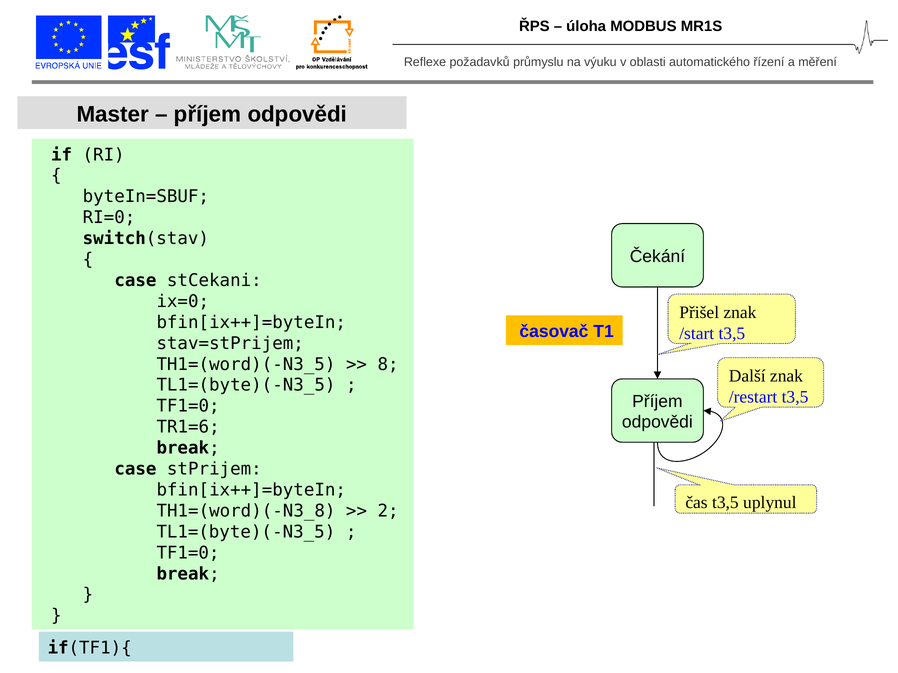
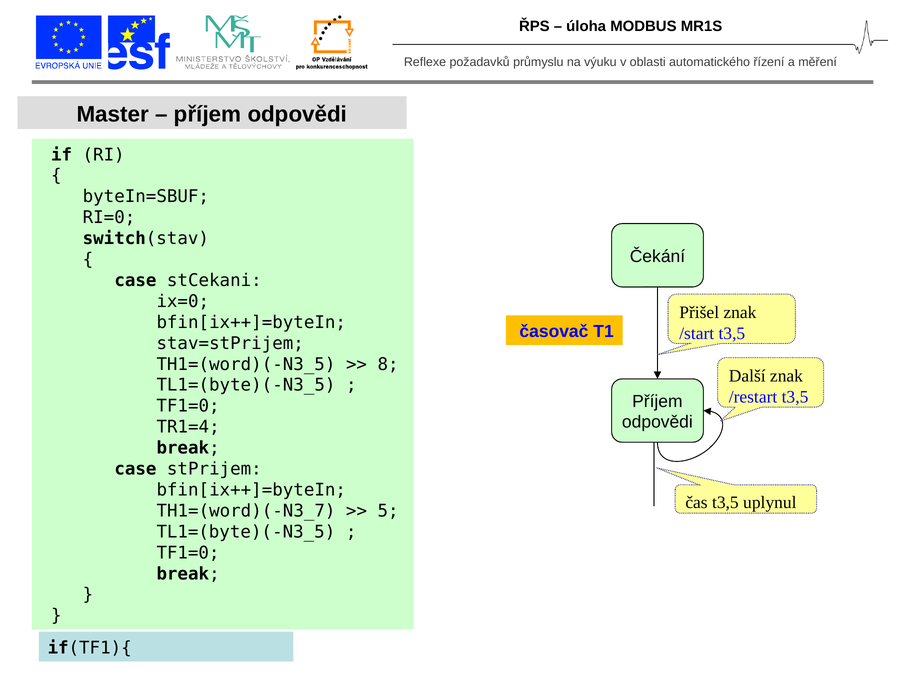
TR1=6: TR1=6 -> TR1=4
TH1=(word)(-N3_8: TH1=(word)(-N3_8 -> TH1=(word)(-N3_7
2: 2 -> 5
